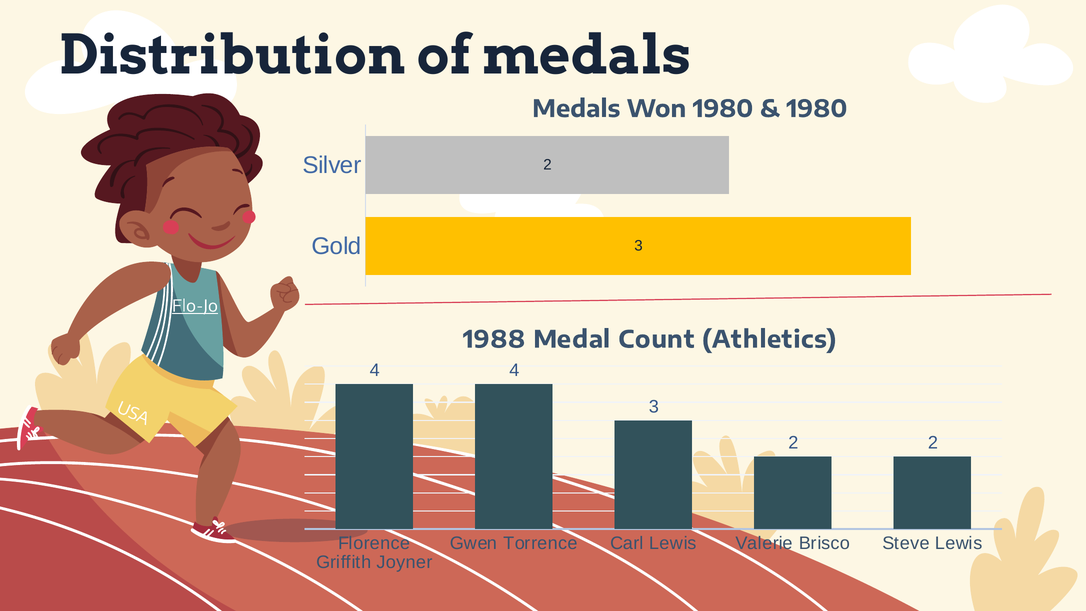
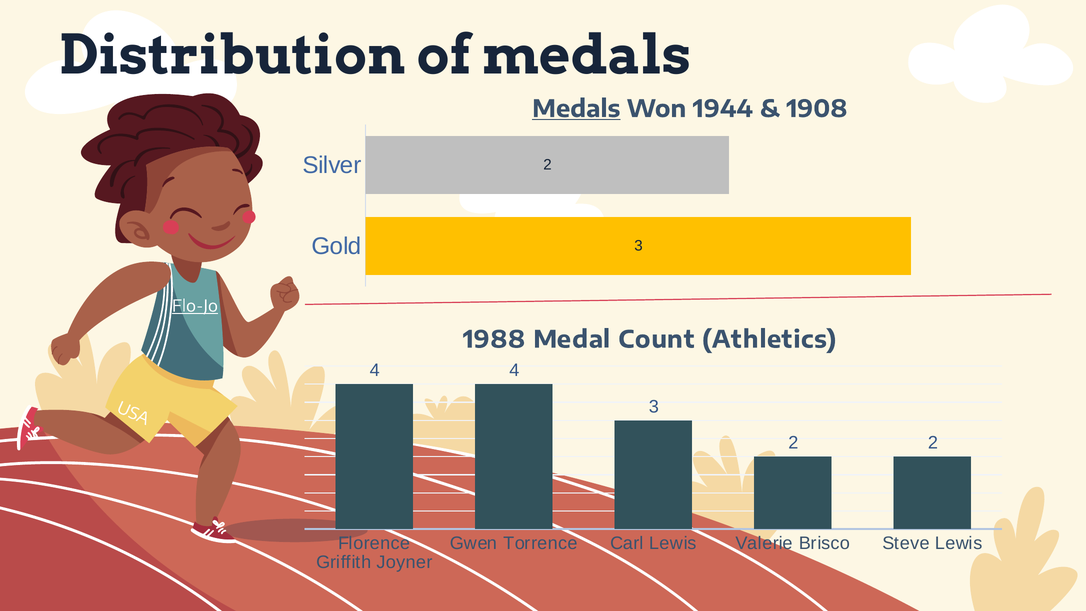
Medals at (576, 109) underline: none -> present
Won 1980: 1980 -> 1944
1980 at (817, 109): 1980 -> 1908
